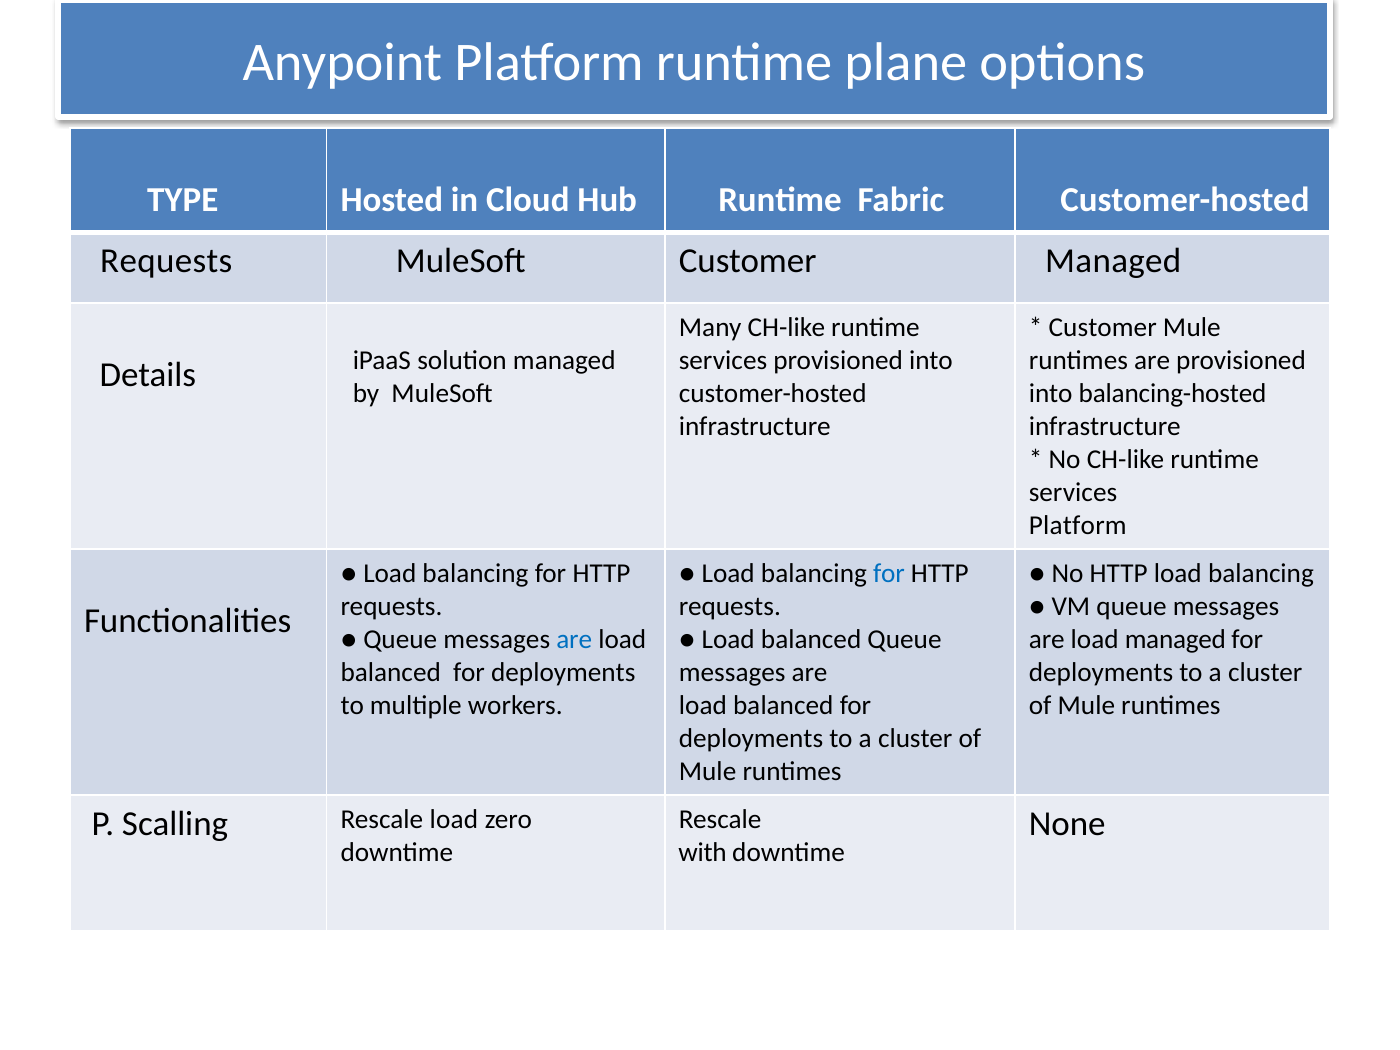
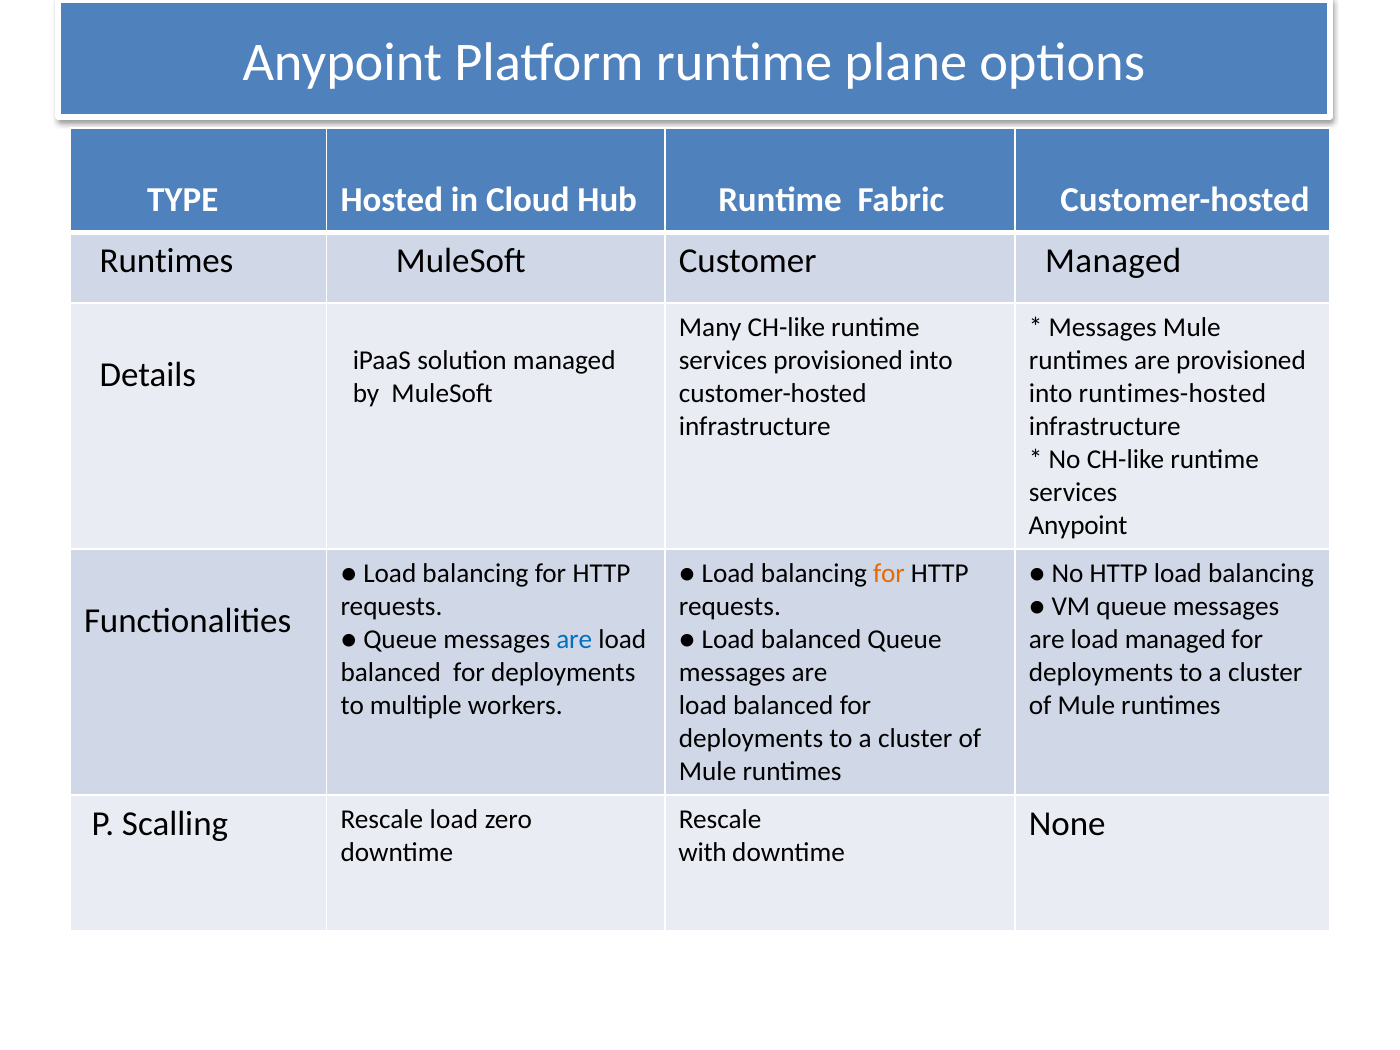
Requests at (166, 261): Requests -> Runtimes
Customer at (1103, 327): Customer -> Messages
balancing-hosted: balancing-hosted -> runtimes-hosted
Platform at (1078, 526): Platform -> Anypoint
for at (889, 573) colour: blue -> orange
